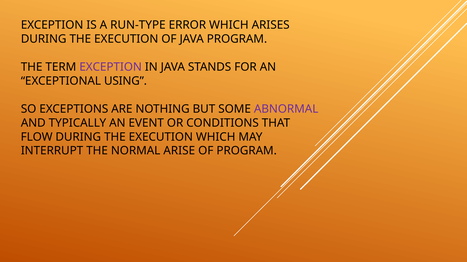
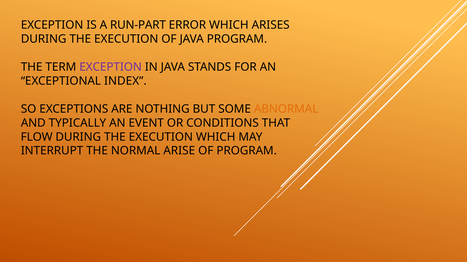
RUN-TYPE: RUN-TYPE -> RUN-PART
USING: USING -> INDEX
ABNORMAL colour: purple -> orange
